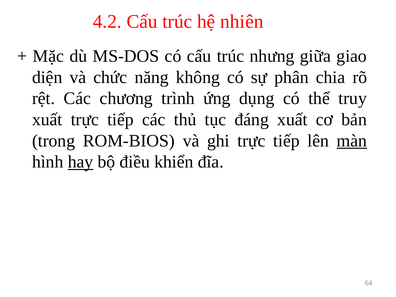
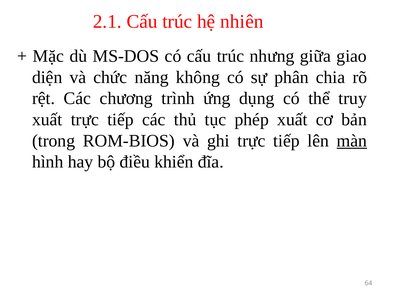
4.2: 4.2 -> 2.1
đáng: đáng -> phép
hay underline: present -> none
